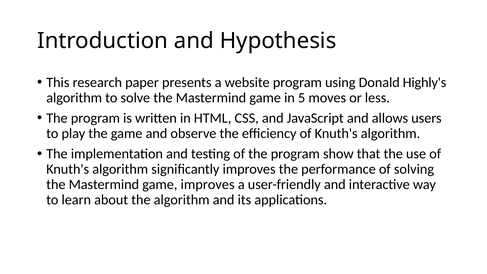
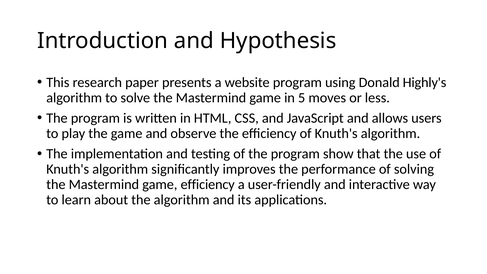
game improves: improves -> efficiency
